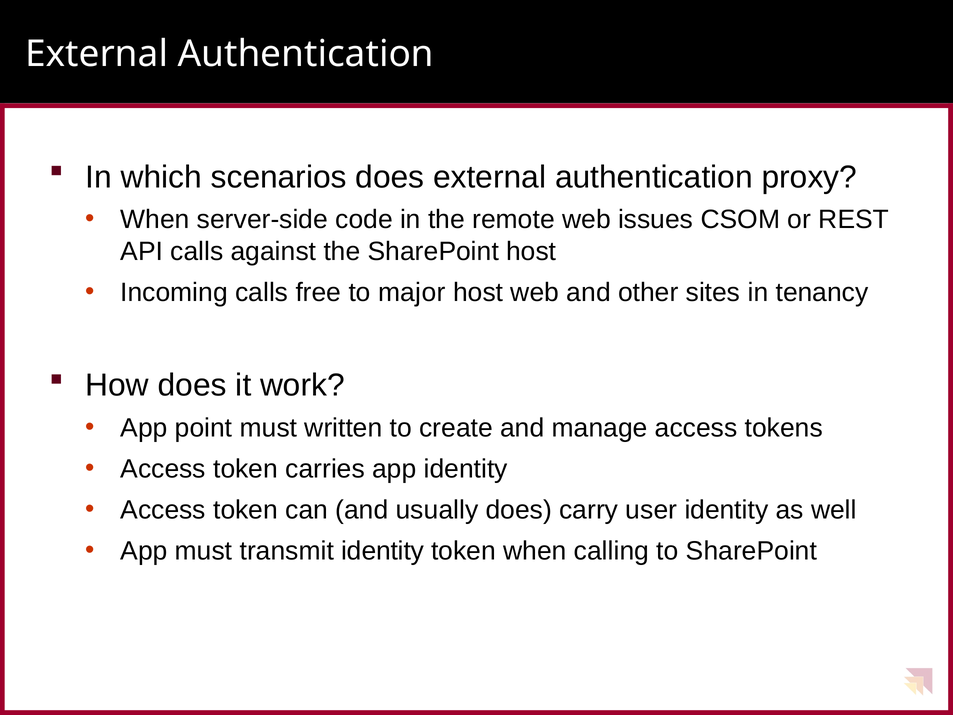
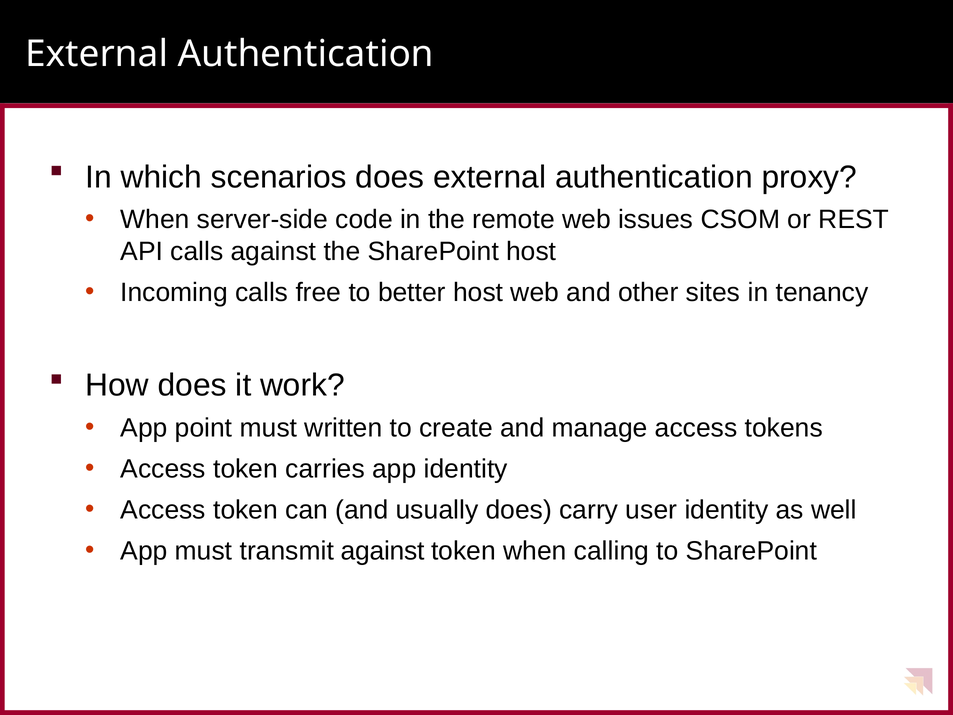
major: major -> better
transmit identity: identity -> against
